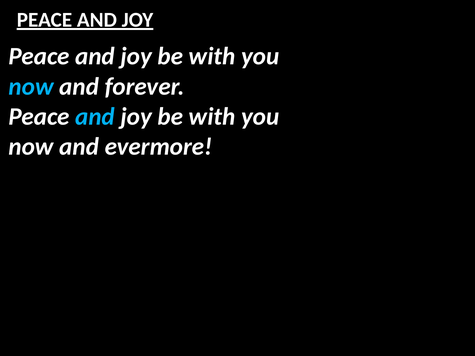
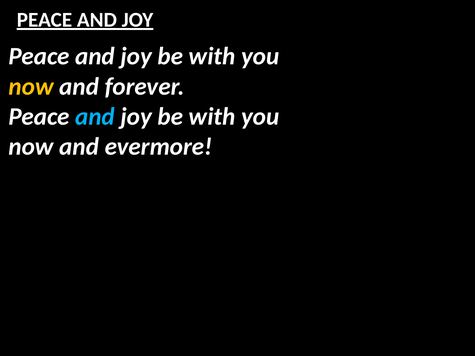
now at (31, 87) colour: light blue -> yellow
